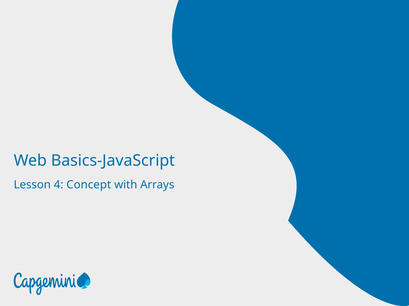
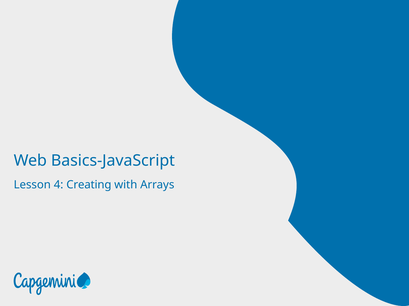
Concept: Concept -> Creating
